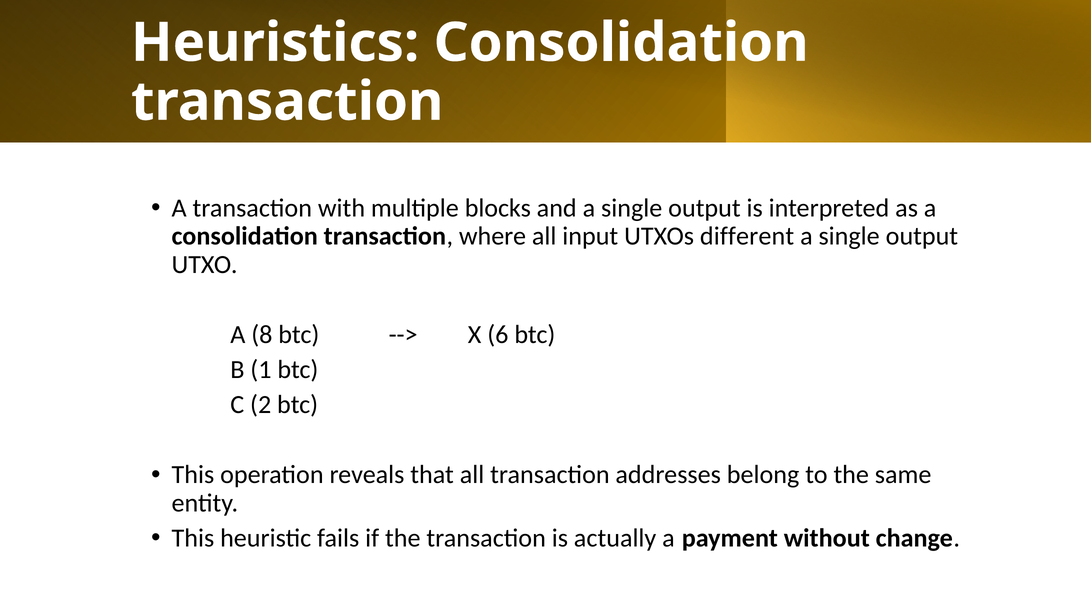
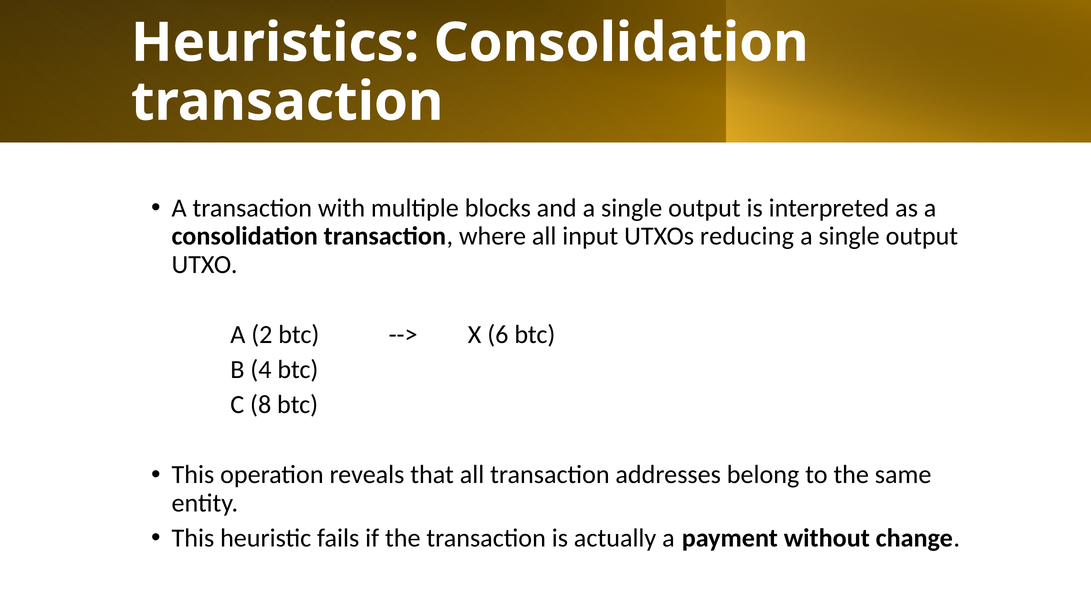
different: different -> reducing
8: 8 -> 2
1: 1 -> 4
2: 2 -> 8
